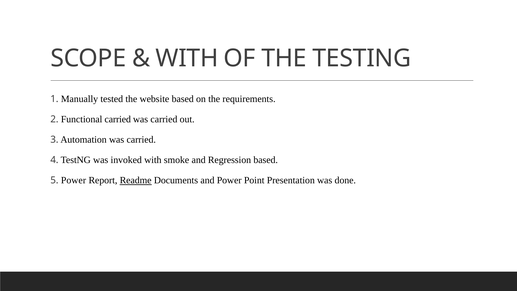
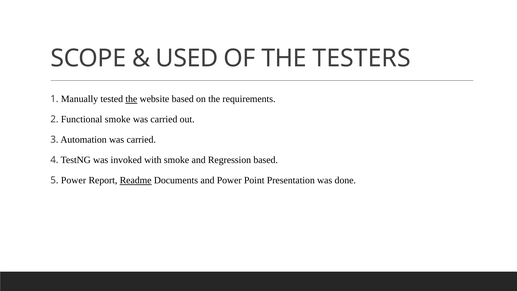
WITH at (187, 58): WITH -> USED
TESTING: TESTING -> TESTERS
the at (131, 99) underline: none -> present
Functional carried: carried -> smoke
